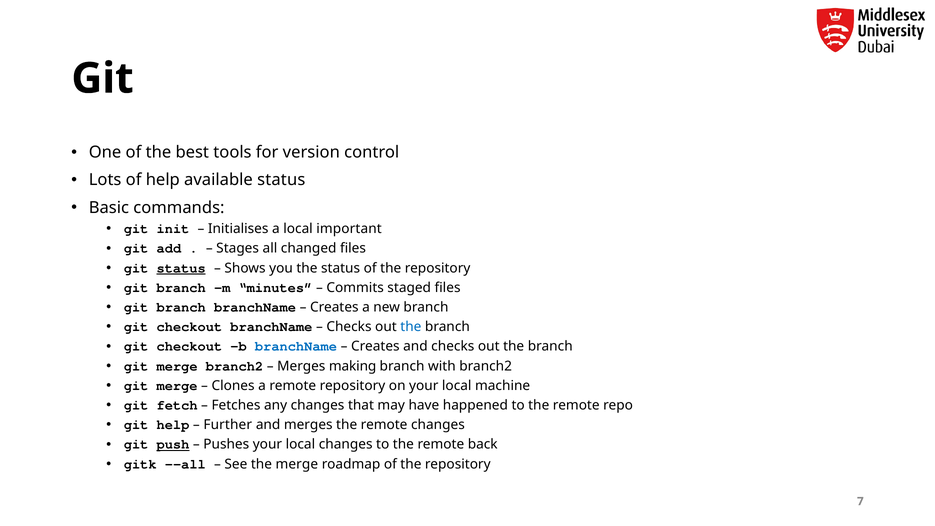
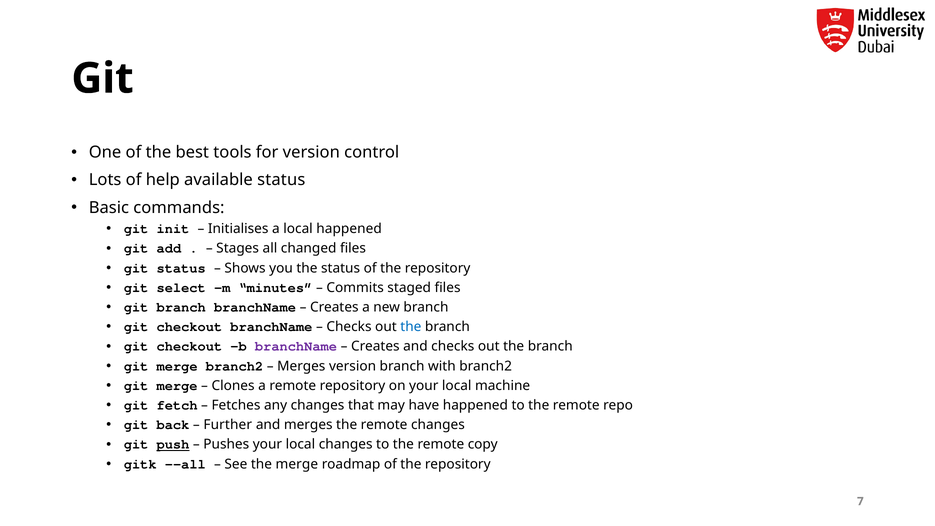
local important: important -> happened
status at (181, 268) underline: present -> none
branch at (181, 288): branch -> select
branchName at (296, 346) colour: blue -> purple
Merges making: making -> version
git help: help -> back
back: back -> copy
